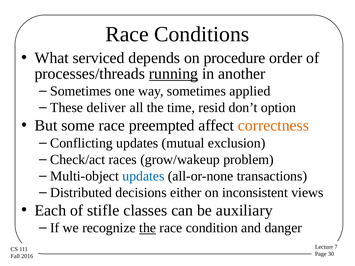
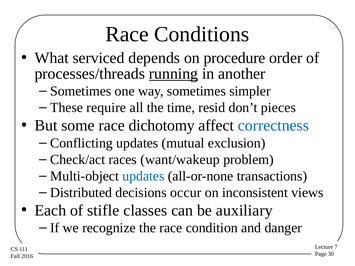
applied: applied -> simpler
deliver: deliver -> require
option: option -> pieces
preempted: preempted -> dichotomy
correctness colour: orange -> blue
grow/wakeup: grow/wakeup -> want/wakeup
either: either -> occur
the at (148, 228) underline: present -> none
